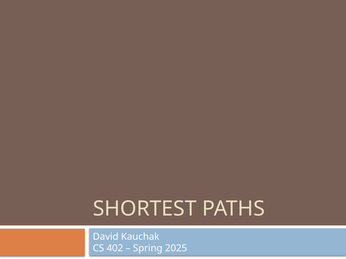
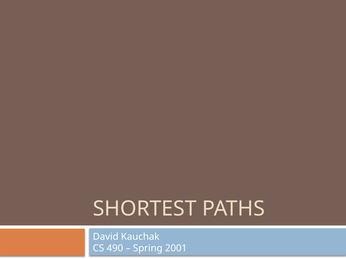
402: 402 -> 490
2025: 2025 -> 2001
